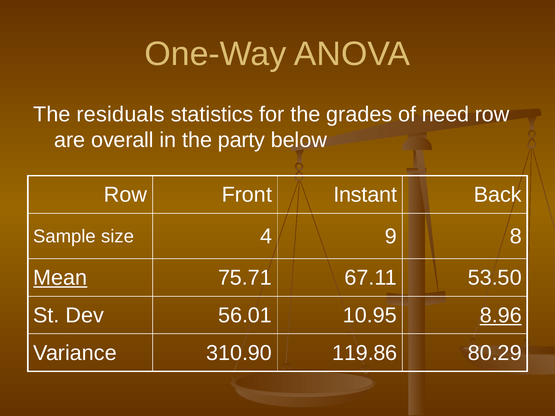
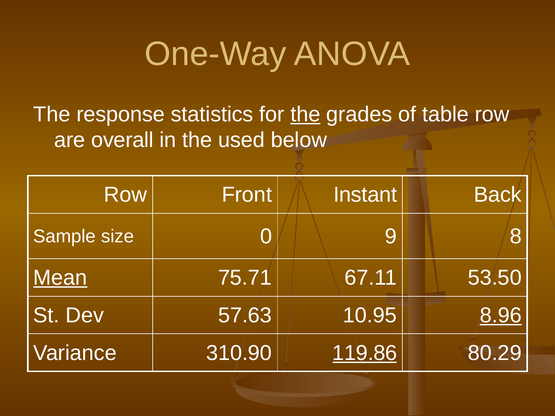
residuals: residuals -> response
the at (305, 114) underline: none -> present
need: need -> table
party: party -> used
4: 4 -> 0
56.01: 56.01 -> 57.63
119.86 underline: none -> present
